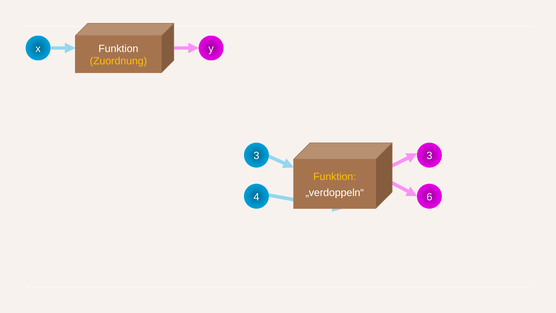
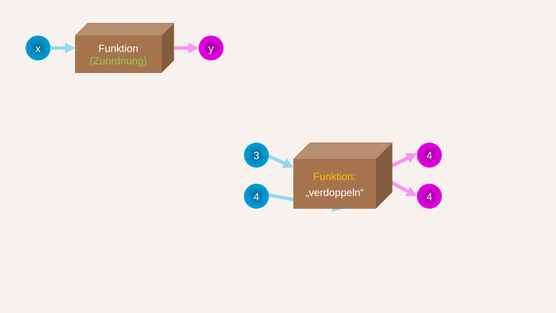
Zuordnung colour: yellow -> light green
3 3: 3 -> 4
6 at (429, 197): 6 -> 4
